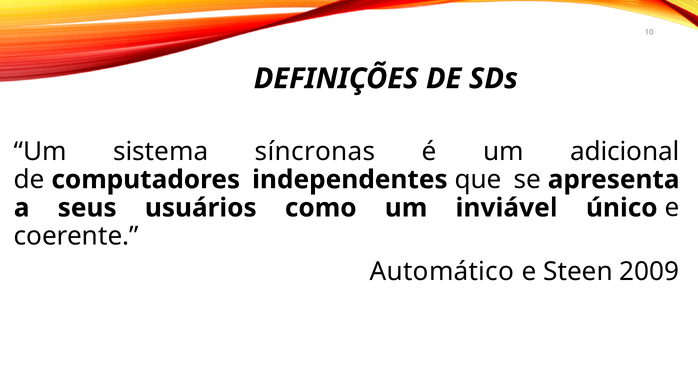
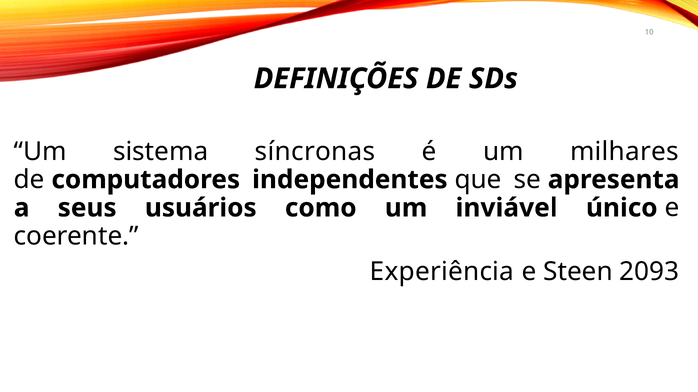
adicional: adicional -> milhares
Automático: Automático -> Experiência
2009: 2009 -> 2093
